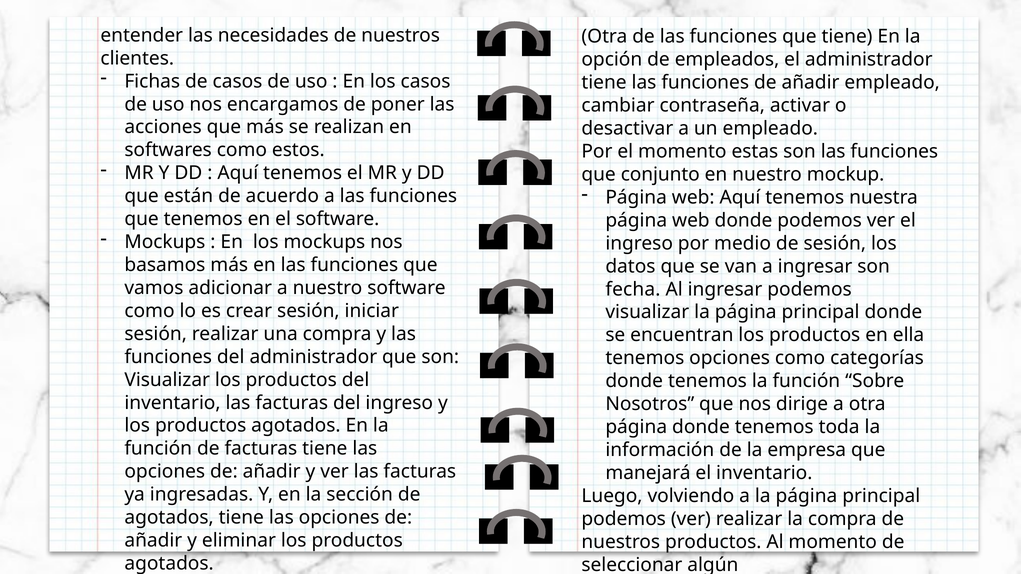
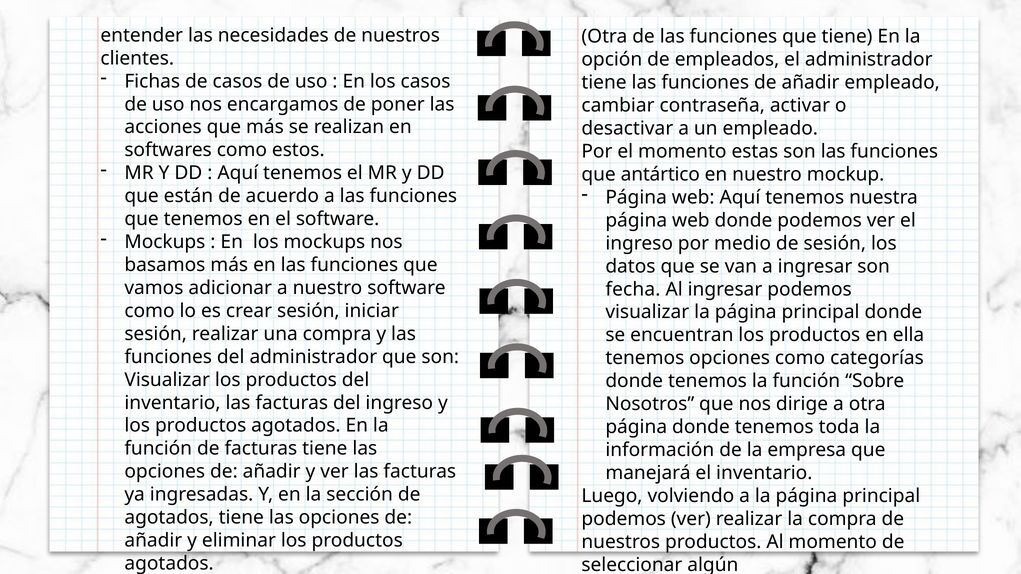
conjunto: conjunto -> antártico
